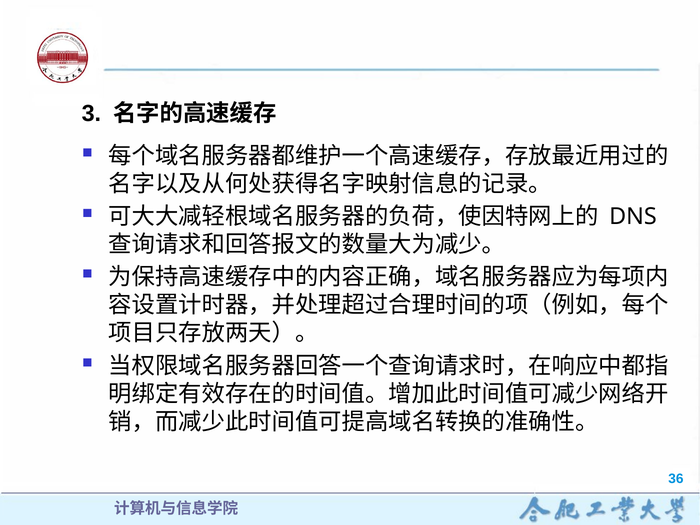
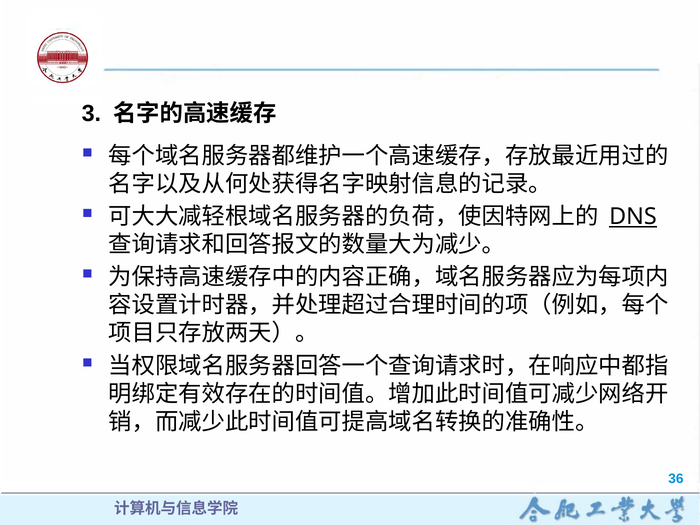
DNS underline: none -> present
